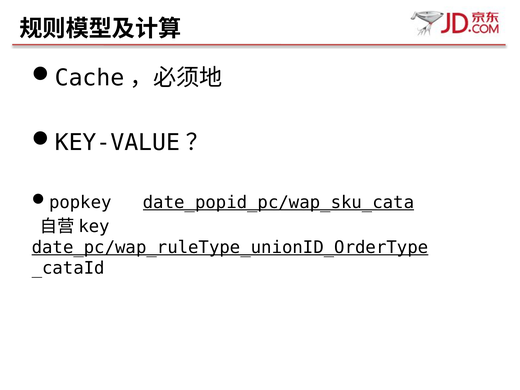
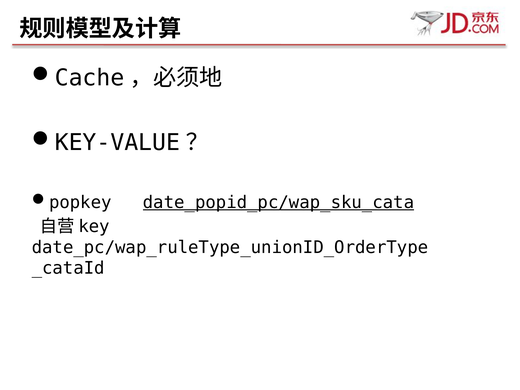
date_pc/wap_ruleType_unionID_OrderType underline: present -> none
